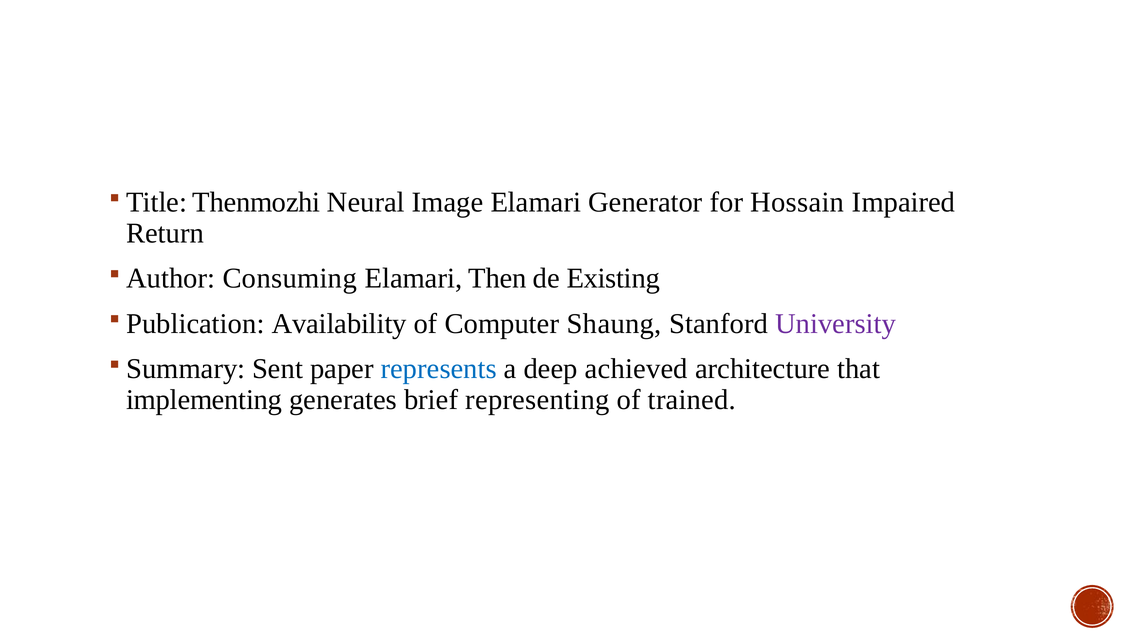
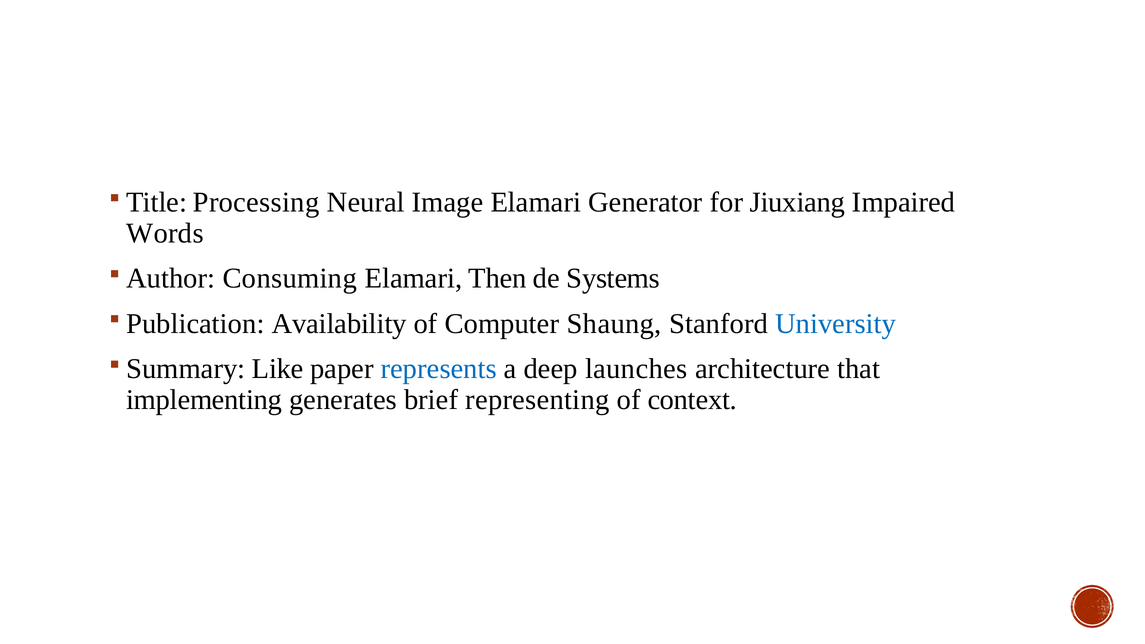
Thenmozhi: Thenmozhi -> Processing
Hossain: Hossain -> Jiuxiang
Return: Return -> Words
Existing: Existing -> Systems
University colour: purple -> blue
Sent: Sent -> Like
achieved: achieved -> launches
trained: trained -> context
